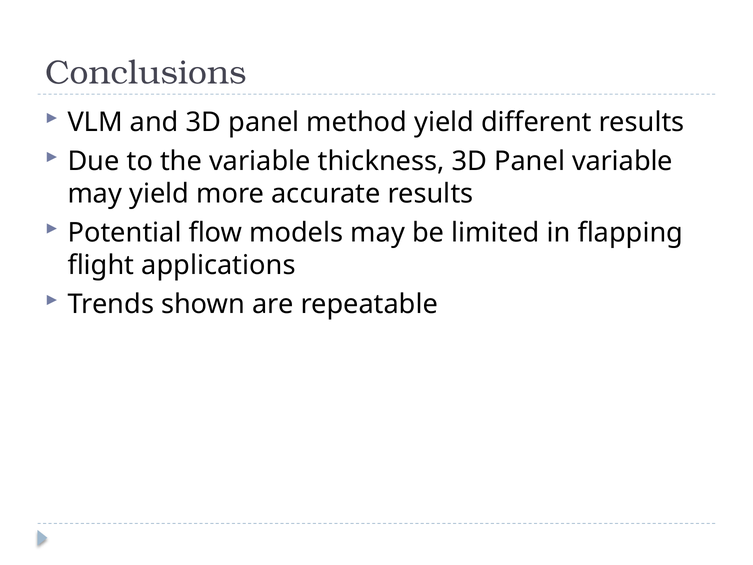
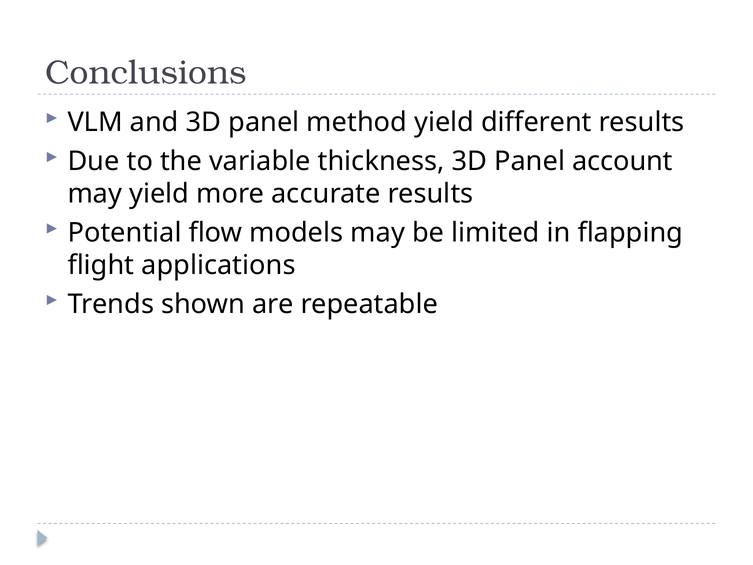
Panel variable: variable -> account
